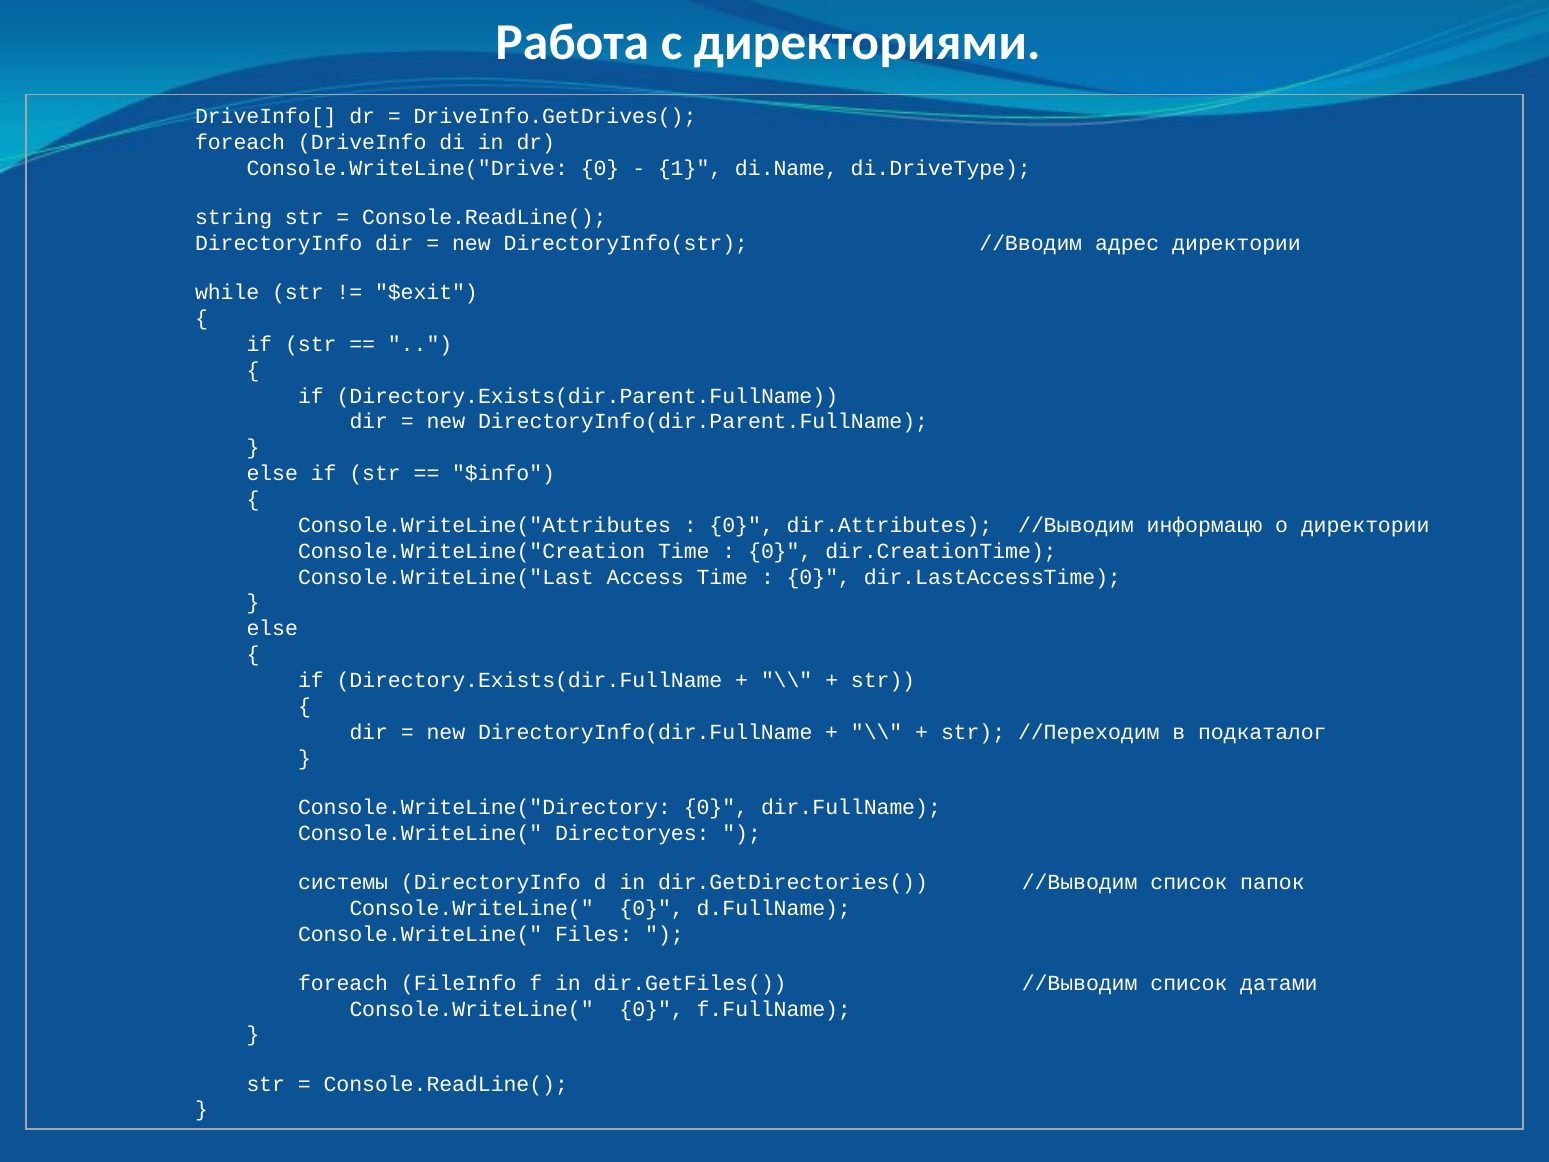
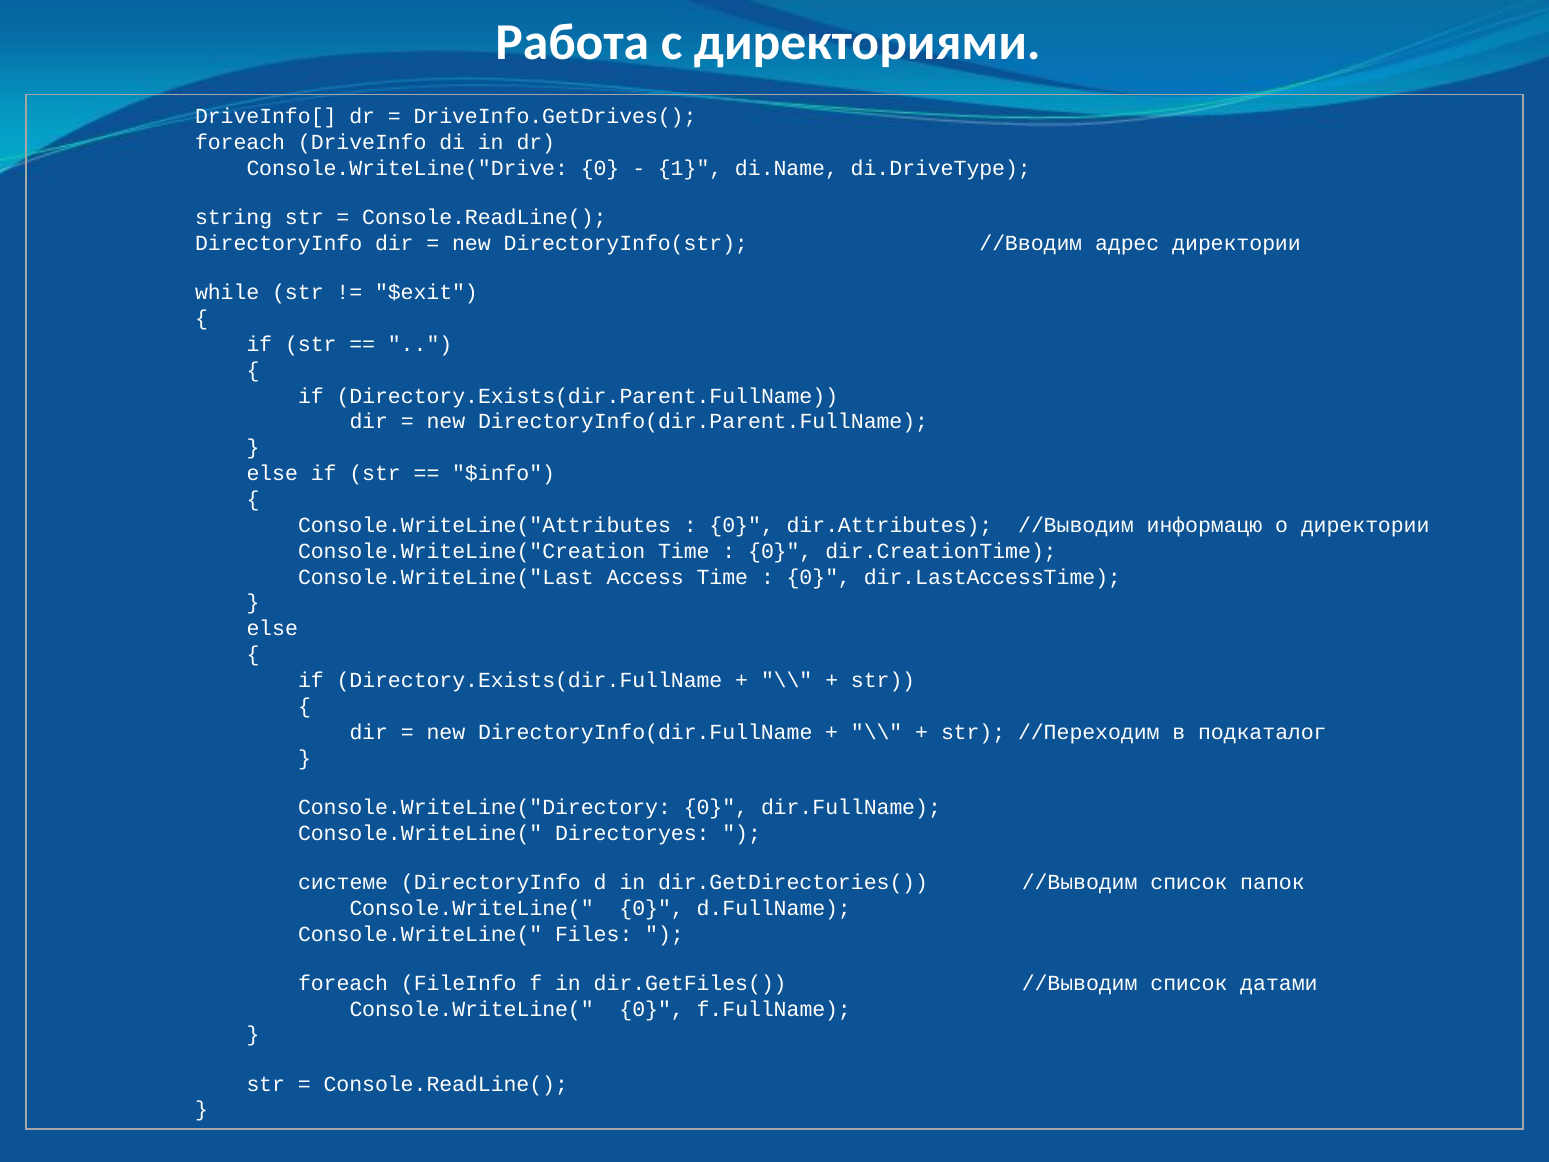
системы: системы -> системе
